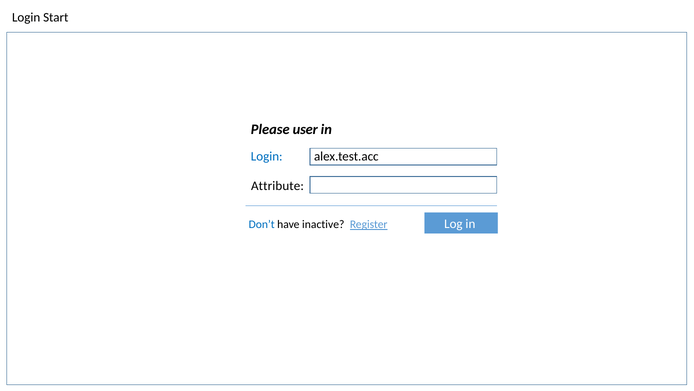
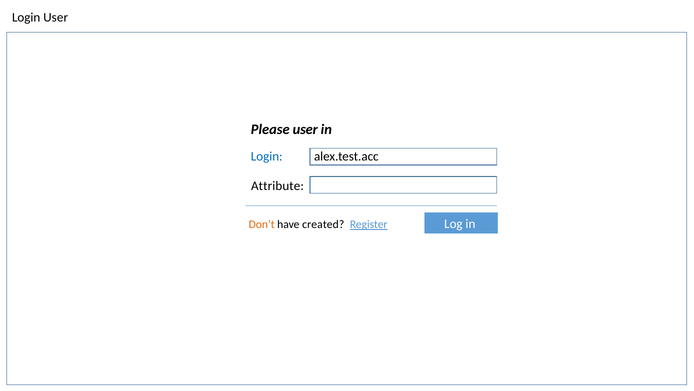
Login Start: Start -> User
Don’t colour: blue -> orange
inactive: inactive -> created
